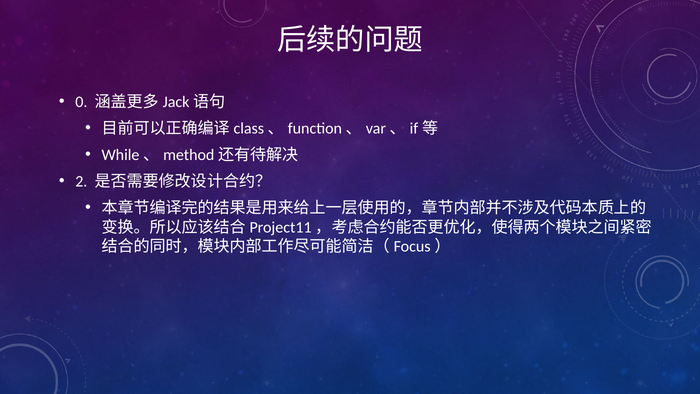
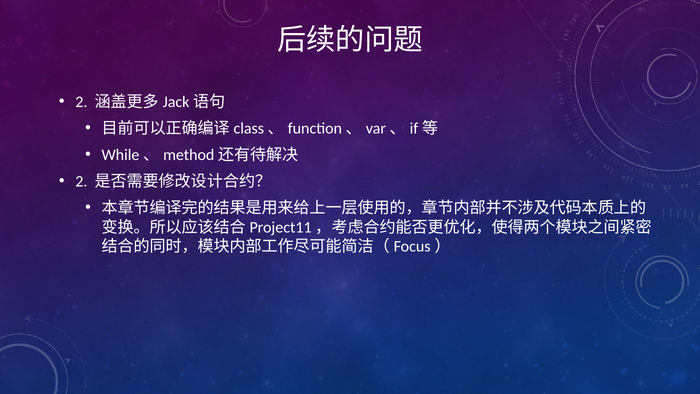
0 at (81, 102): 0 -> 2
